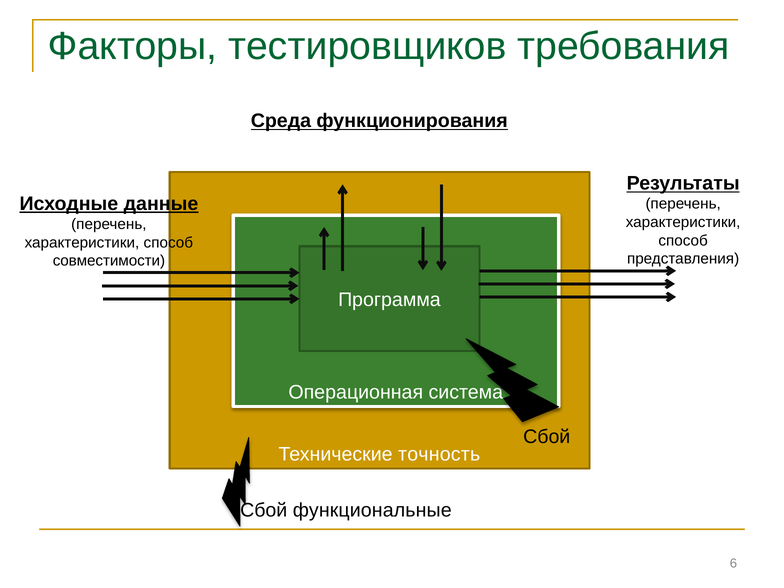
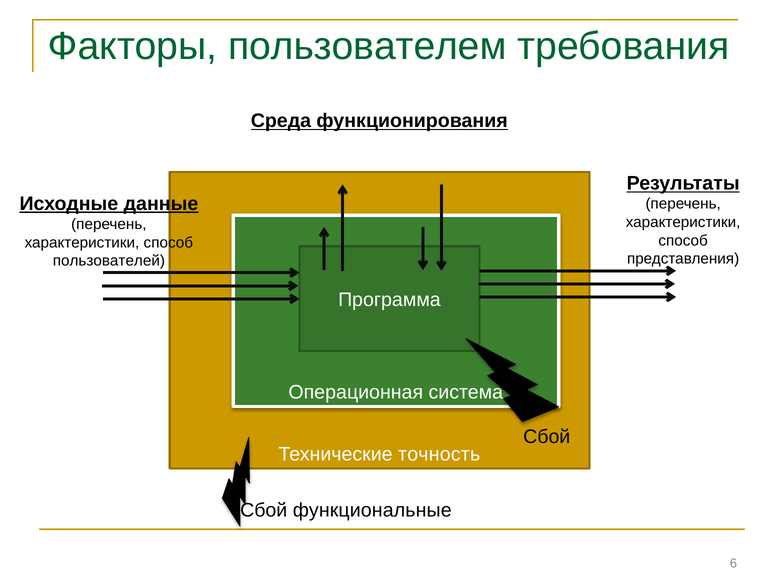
тестировщиков: тестировщиков -> пользователем
совместимости: совместимости -> пользователей
